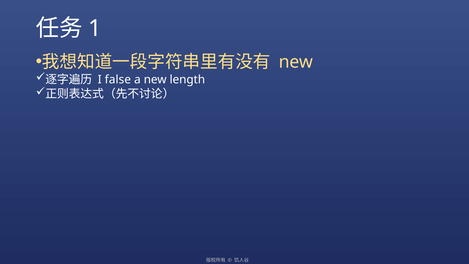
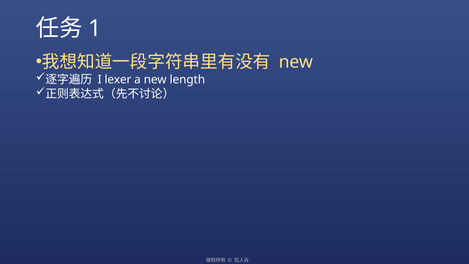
false: false -> lexer
